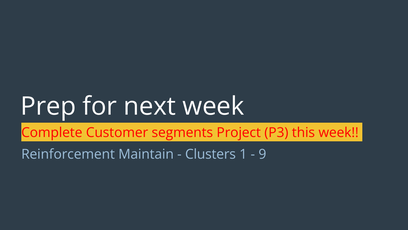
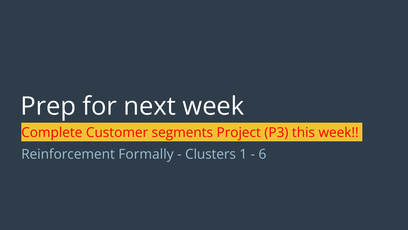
Maintain: Maintain -> Formally
9: 9 -> 6
